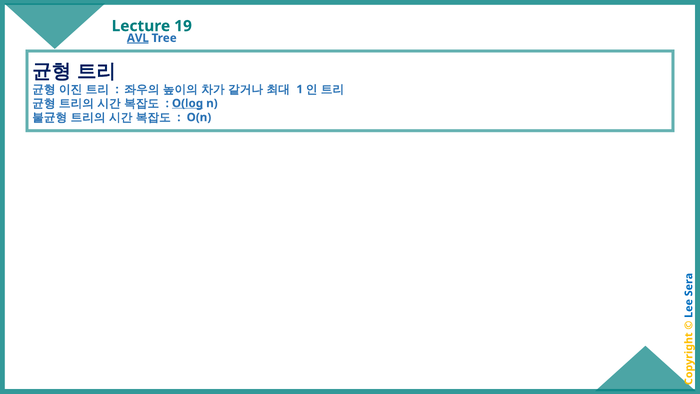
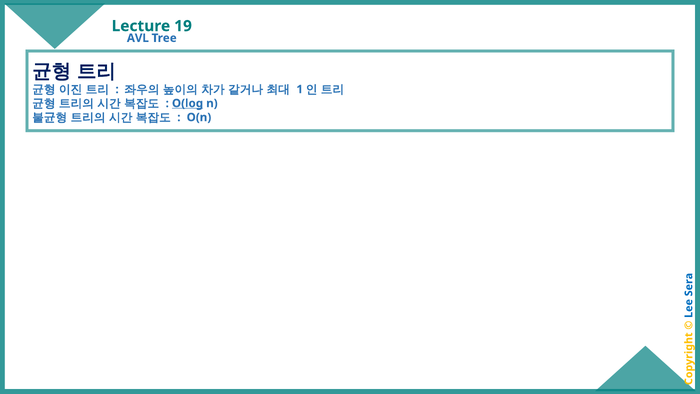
AVL underline: present -> none
